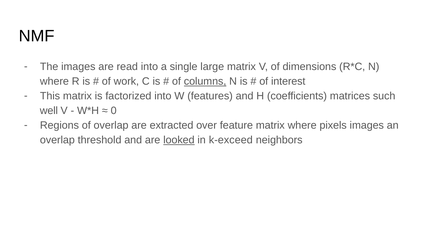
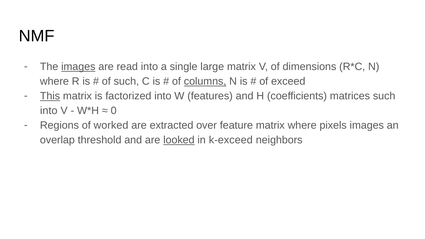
images at (78, 67) underline: none -> present
of work: work -> such
interest: interest -> exceed
This underline: none -> present
well at (49, 111): well -> into
of overlap: overlap -> worked
